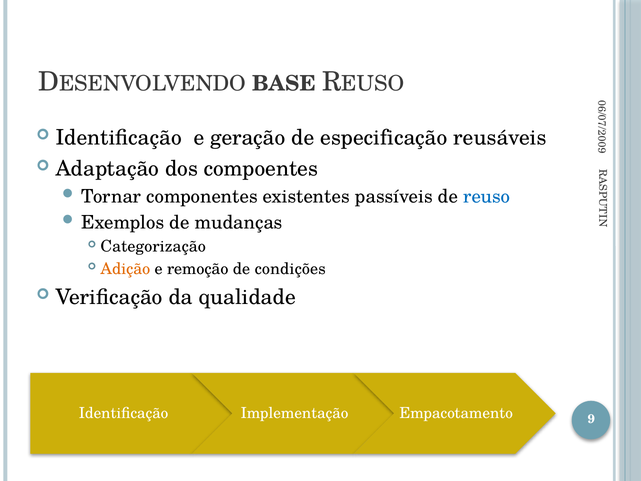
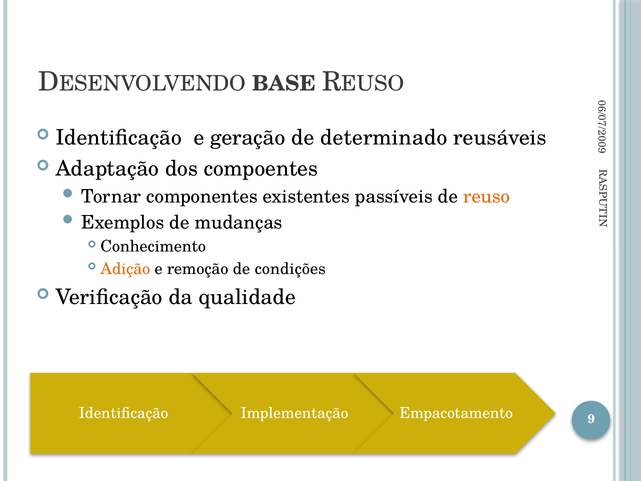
especificação: especificação -> determinado
reuso colour: blue -> orange
Categorização: Categorização -> Conhecimento
